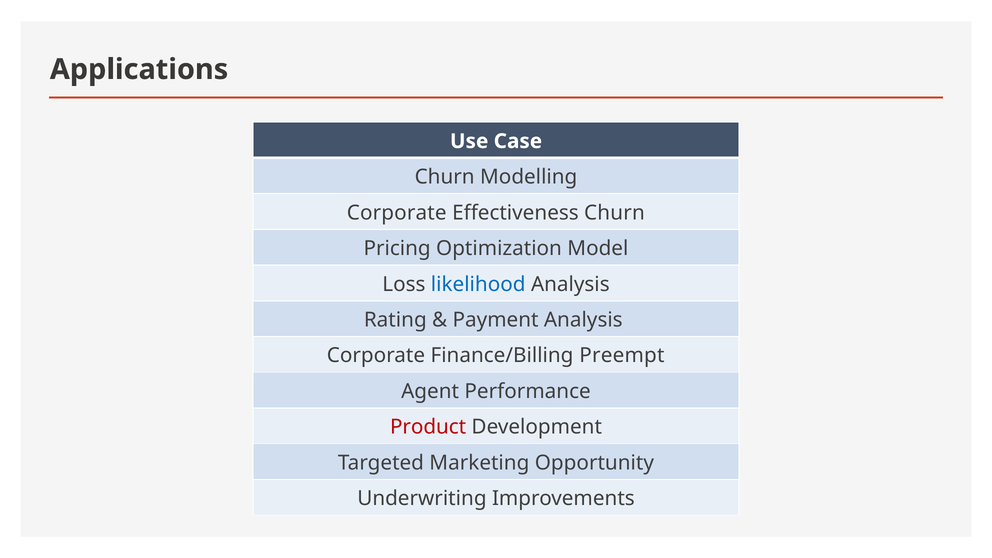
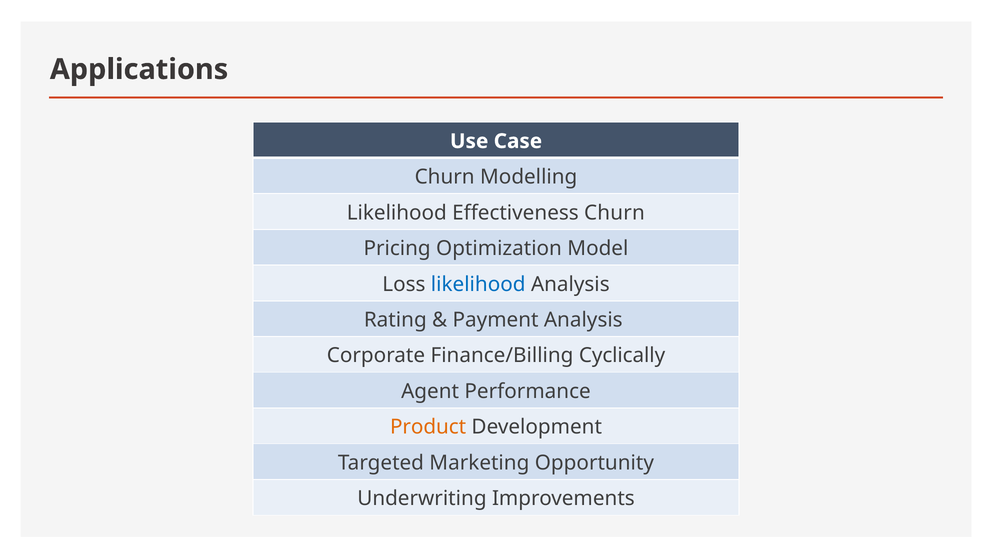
Corporate at (397, 213): Corporate -> Likelihood
Preempt: Preempt -> Cyclically
Product colour: red -> orange
